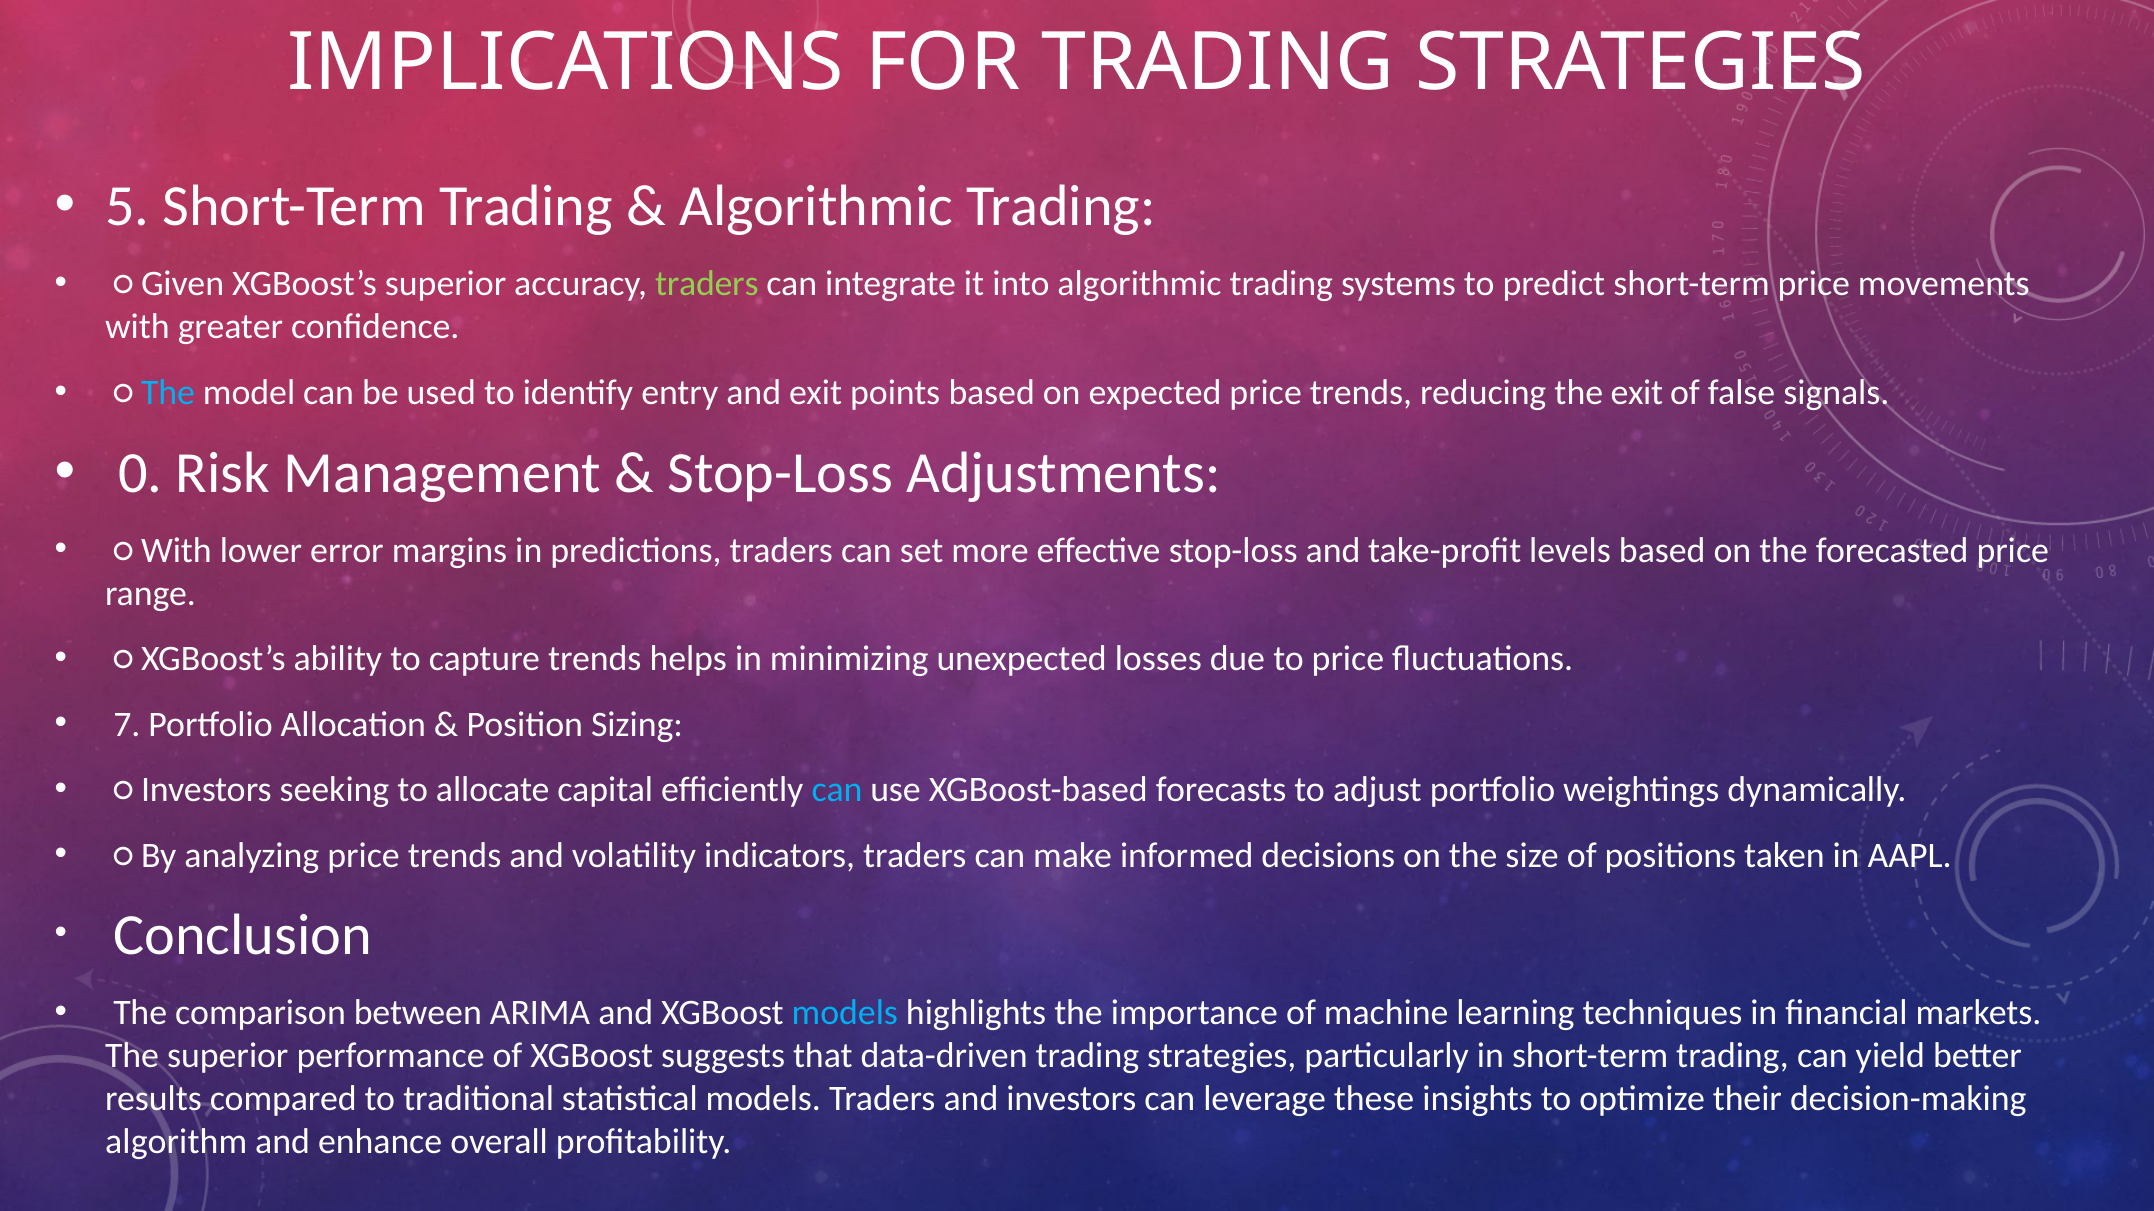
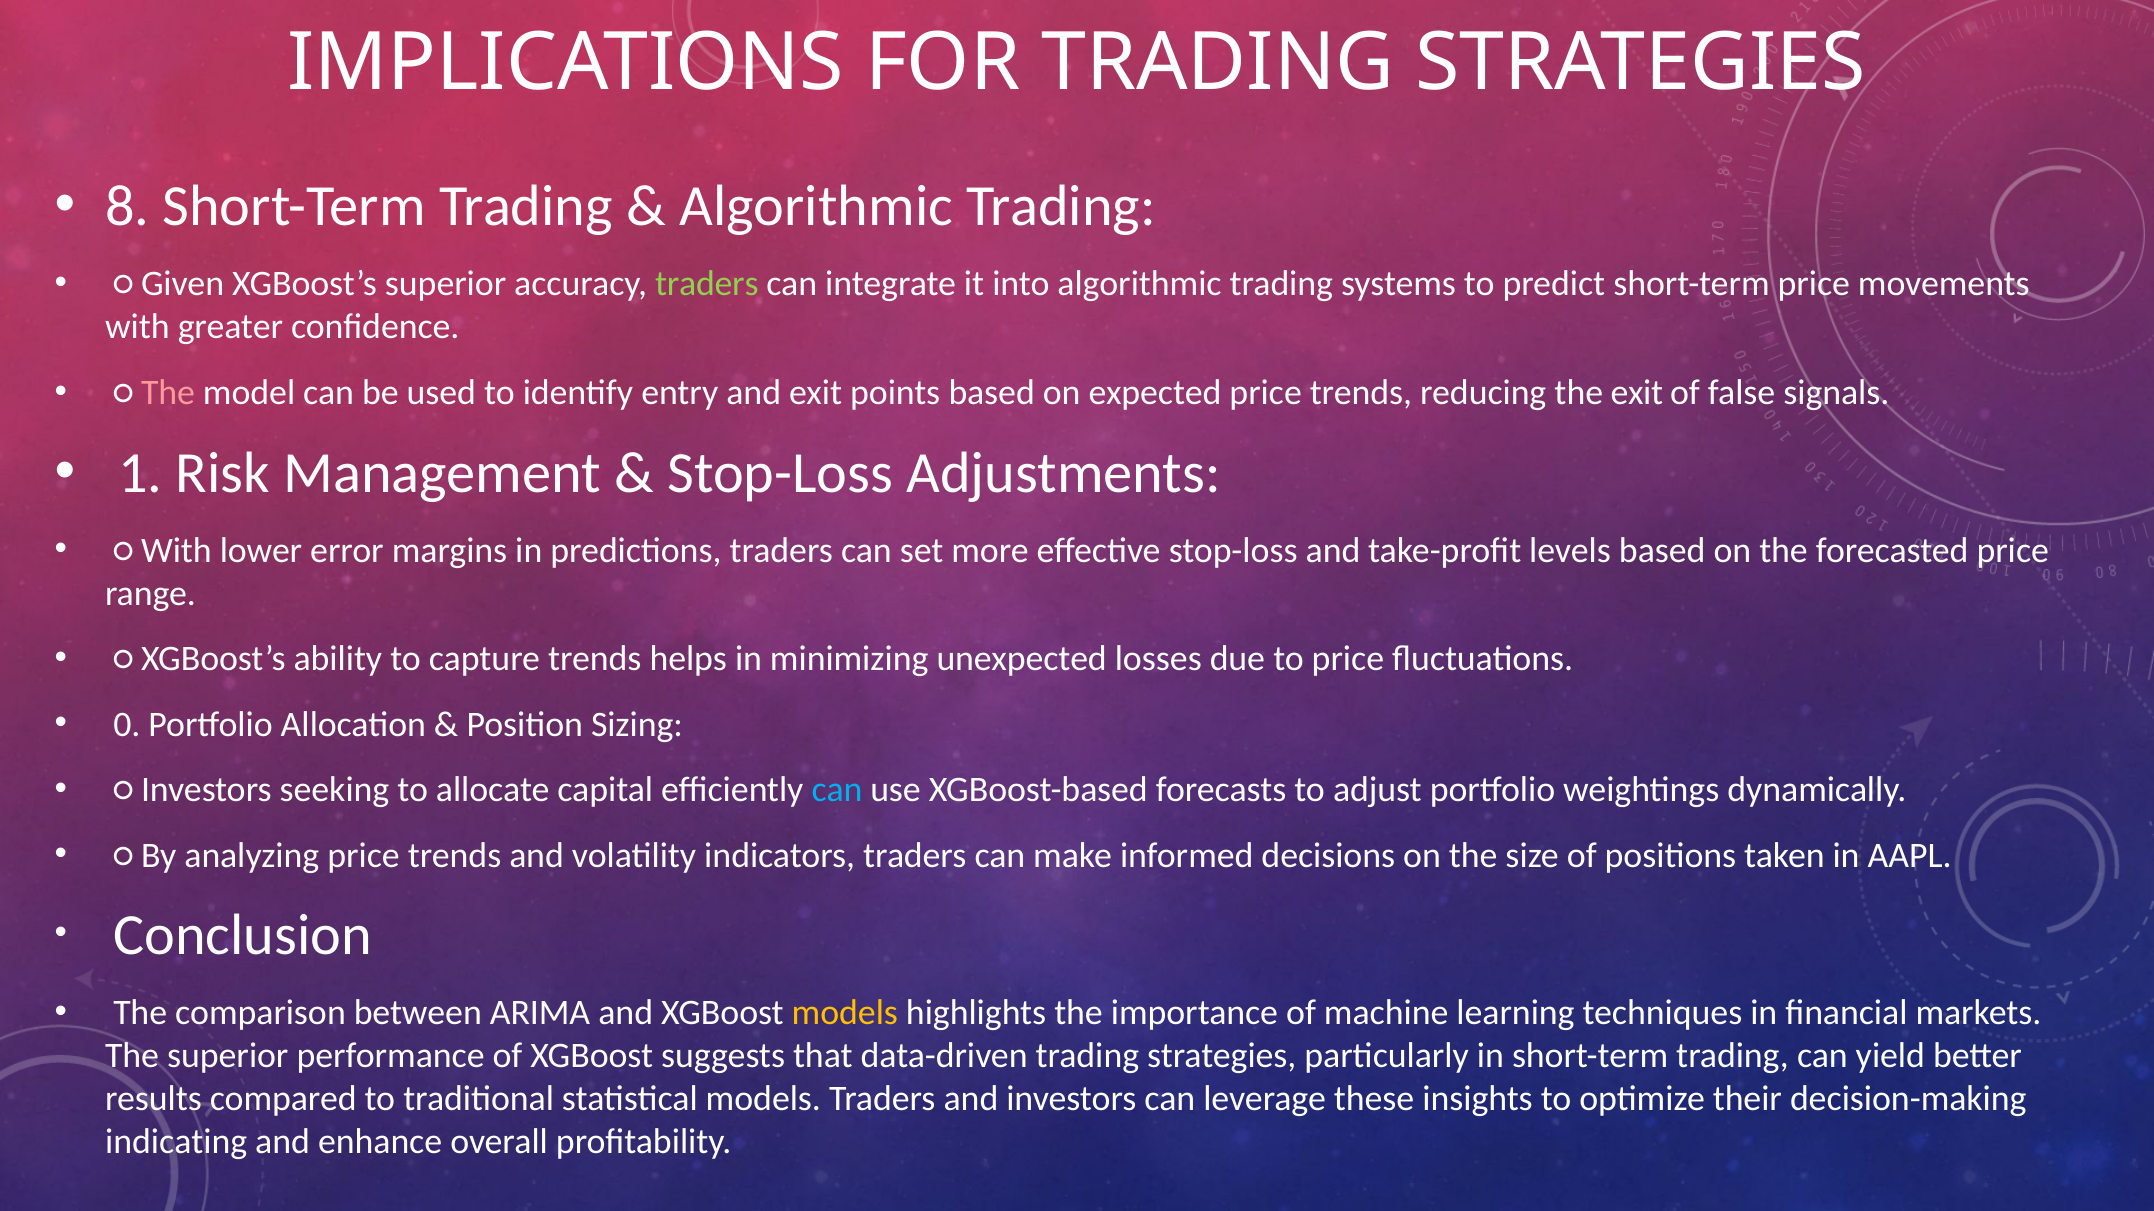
5: 5 -> 8
The at (168, 393) colour: light blue -> pink
0: 0 -> 1
7: 7 -> 0
models at (845, 1014) colour: light blue -> yellow
algorithm: algorithm -> indicating
